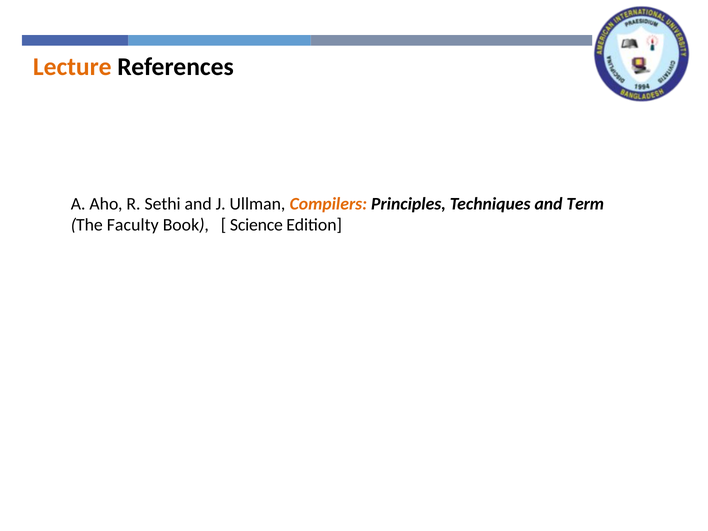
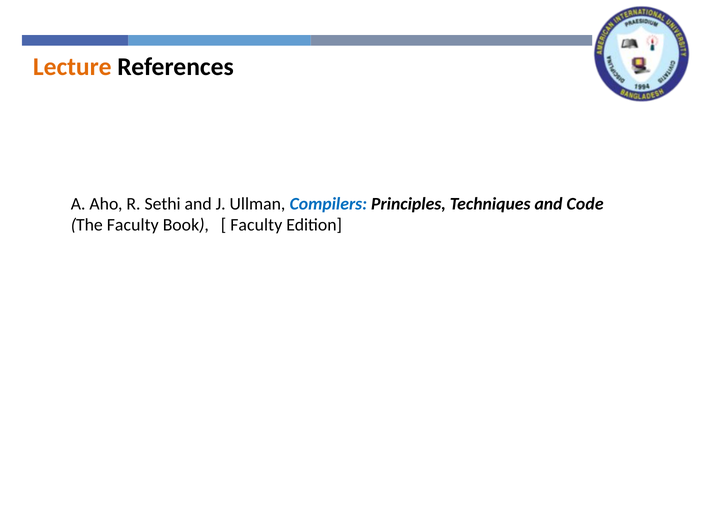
Compilers colour: orange -> blue
Term: Term -> Code
Science at (256, 225): Science -> Faculty
